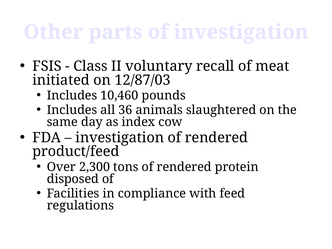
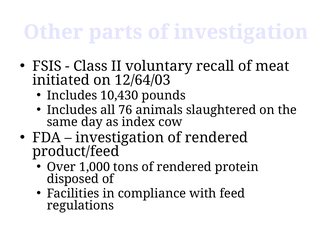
12/87/03: 12/87/03 -> 12/64/03
10,460: 10,460 -> 10,430
36: 36 -> 76
2,300: 2,300 -> 1,000
